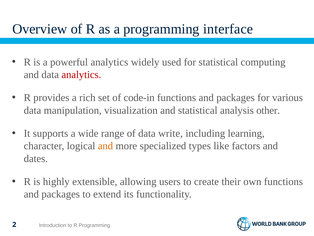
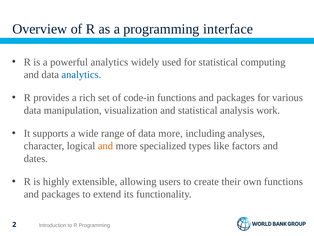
analytics at (81, 74) colour: red -> blue
other: other -> work
data write: write -> more
learning: learning -> analyses
